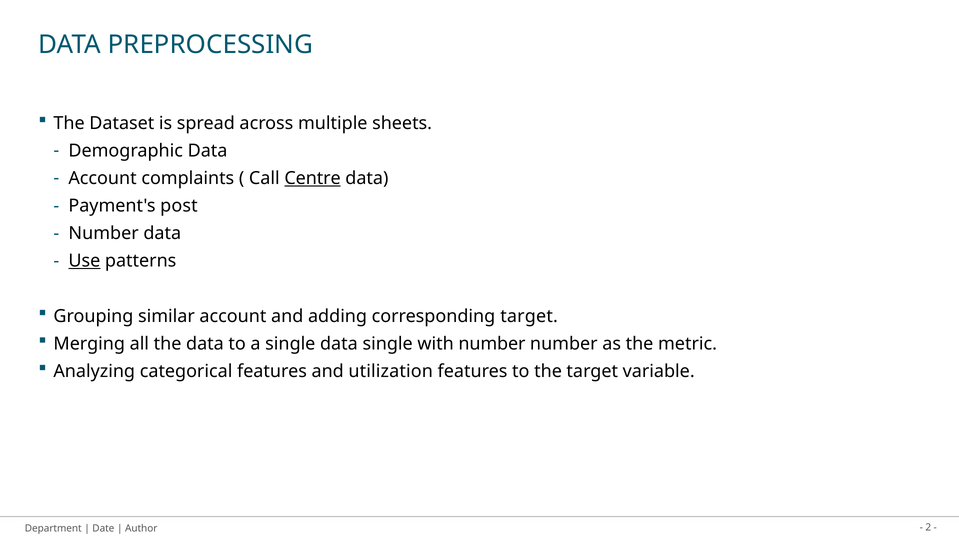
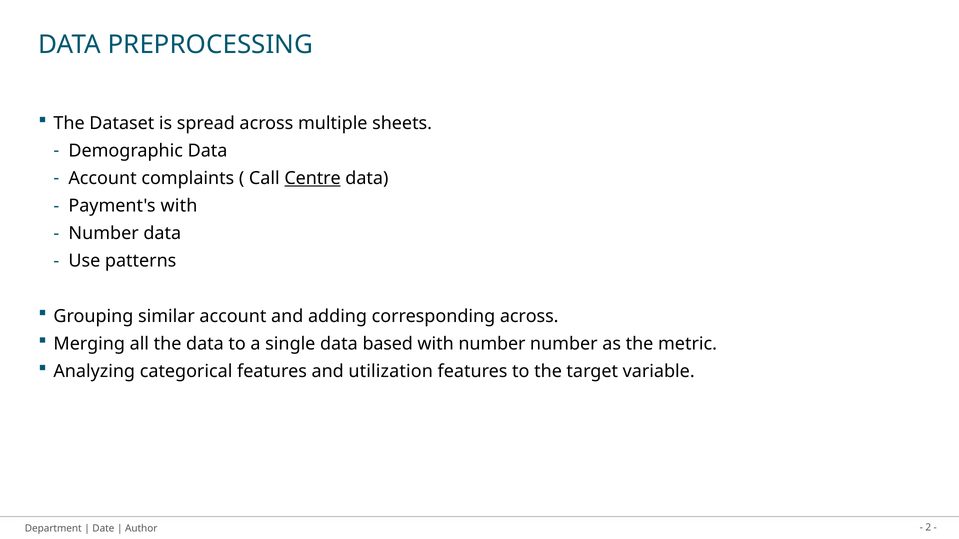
Payment's post: post -> with
Use underline: present -> none
corresponding target: target -> across
data single: single -> based
